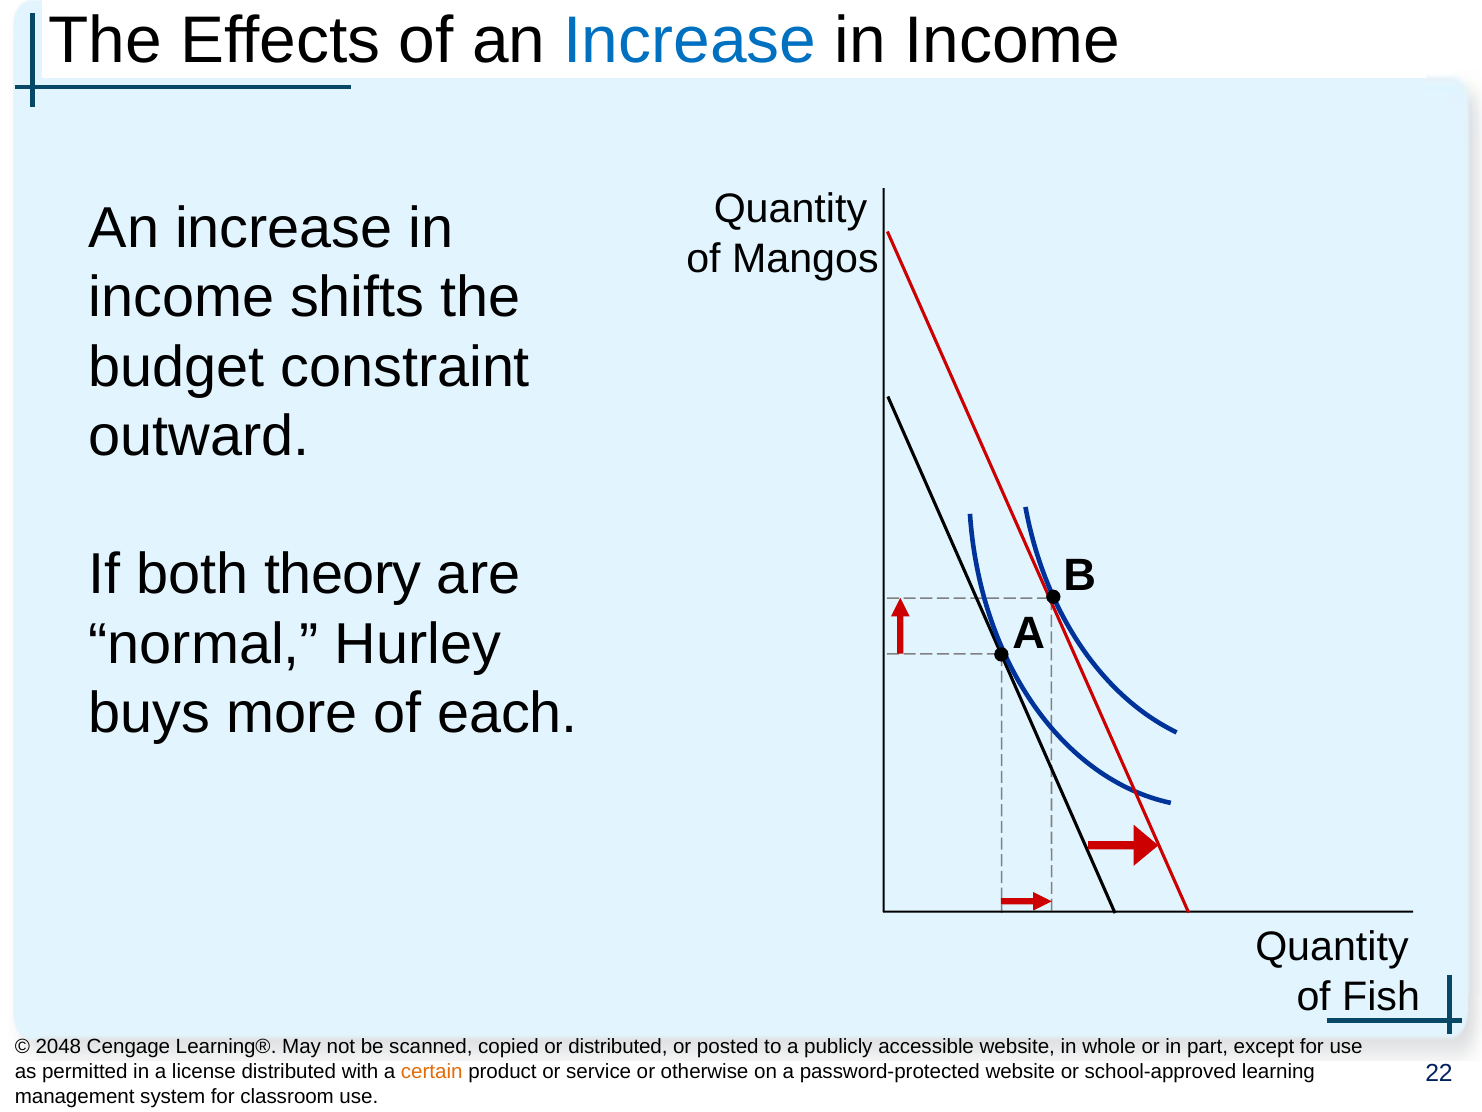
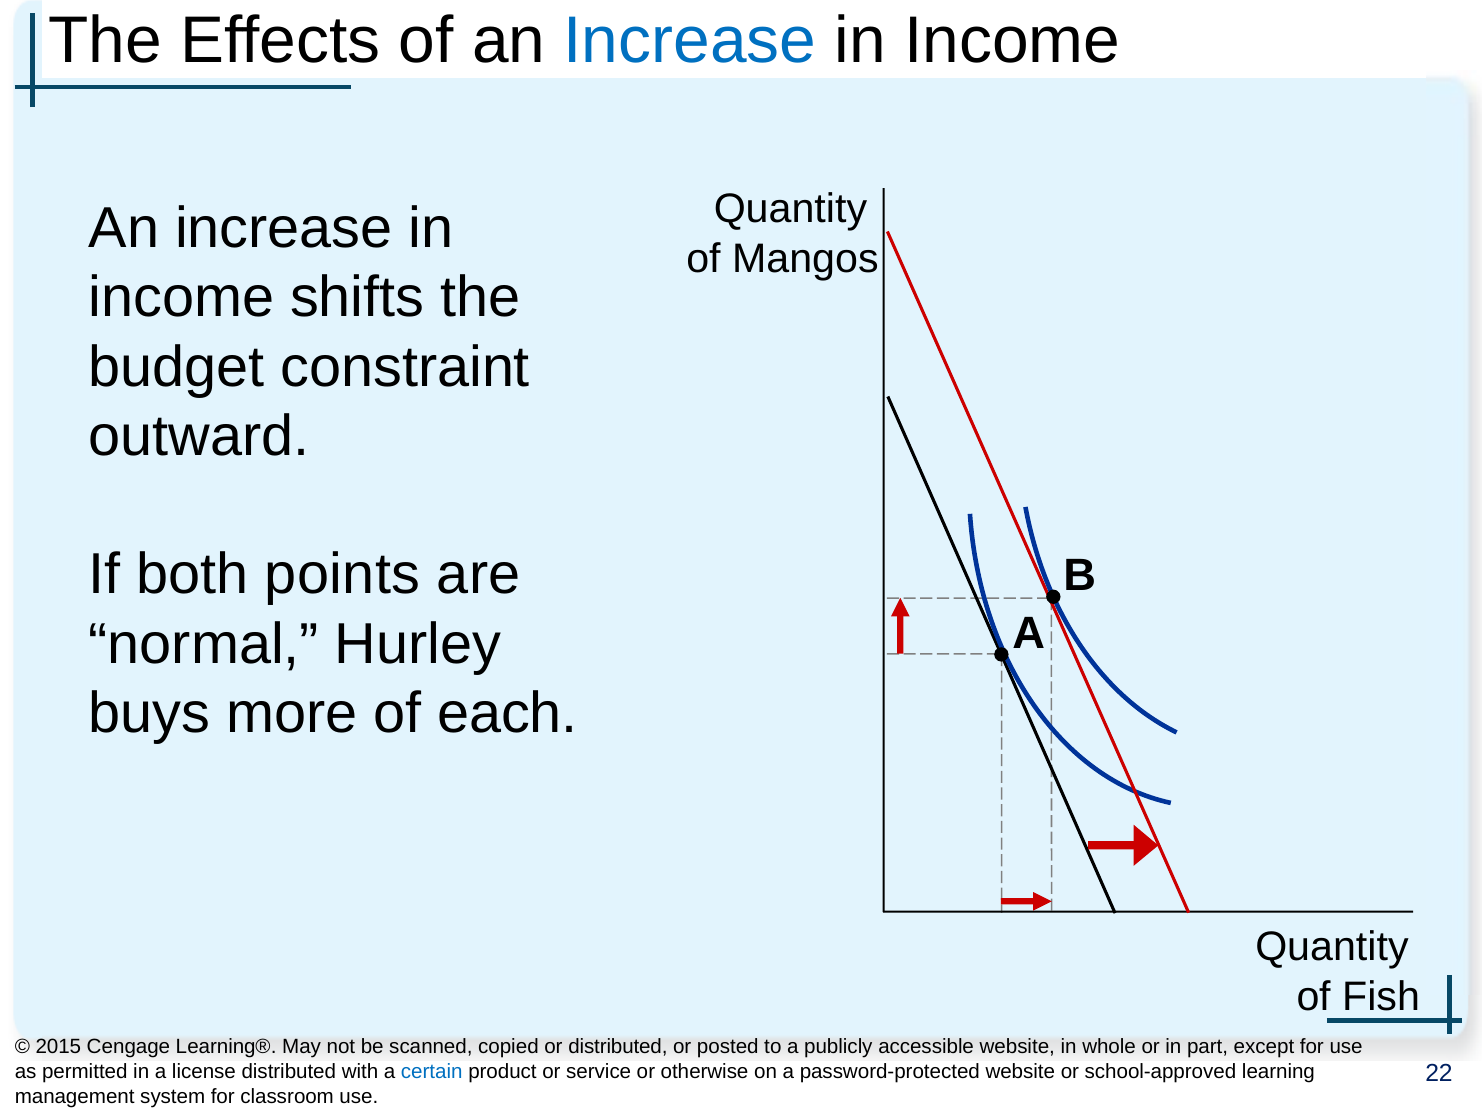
theory: theory -> points
2048: 2048 -> 2015
certain colour: orange -> blue
